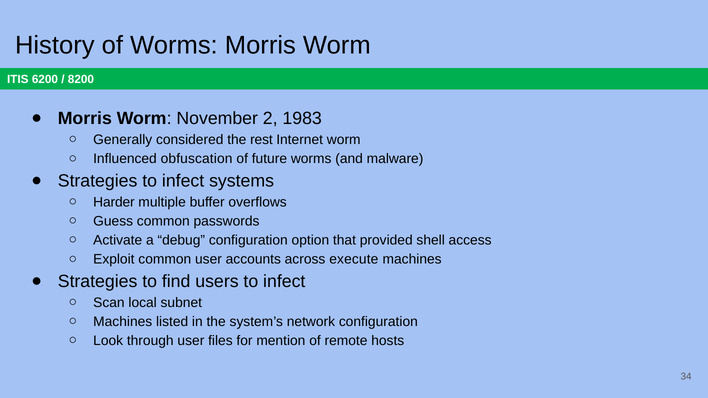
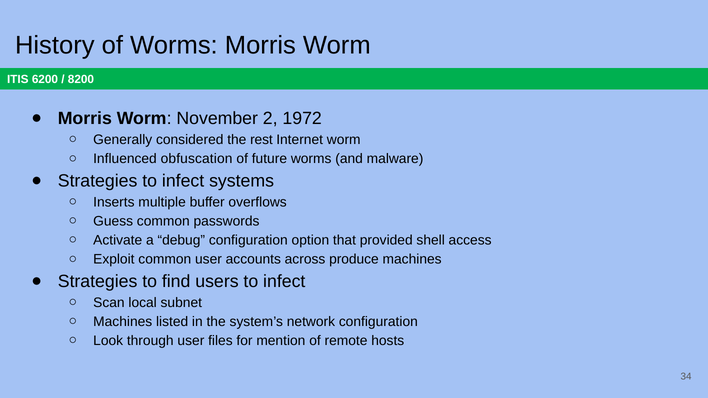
1983: 1983 -> 1972
Harder: Harder -> Inserts
execute: execute -> produce
